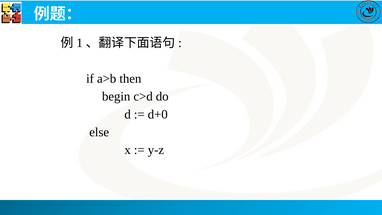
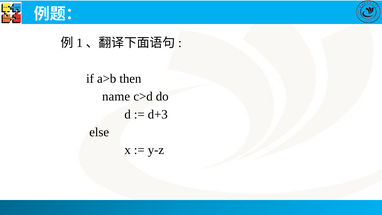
begin: begin -> name
d+0: d+0 -> d+3
